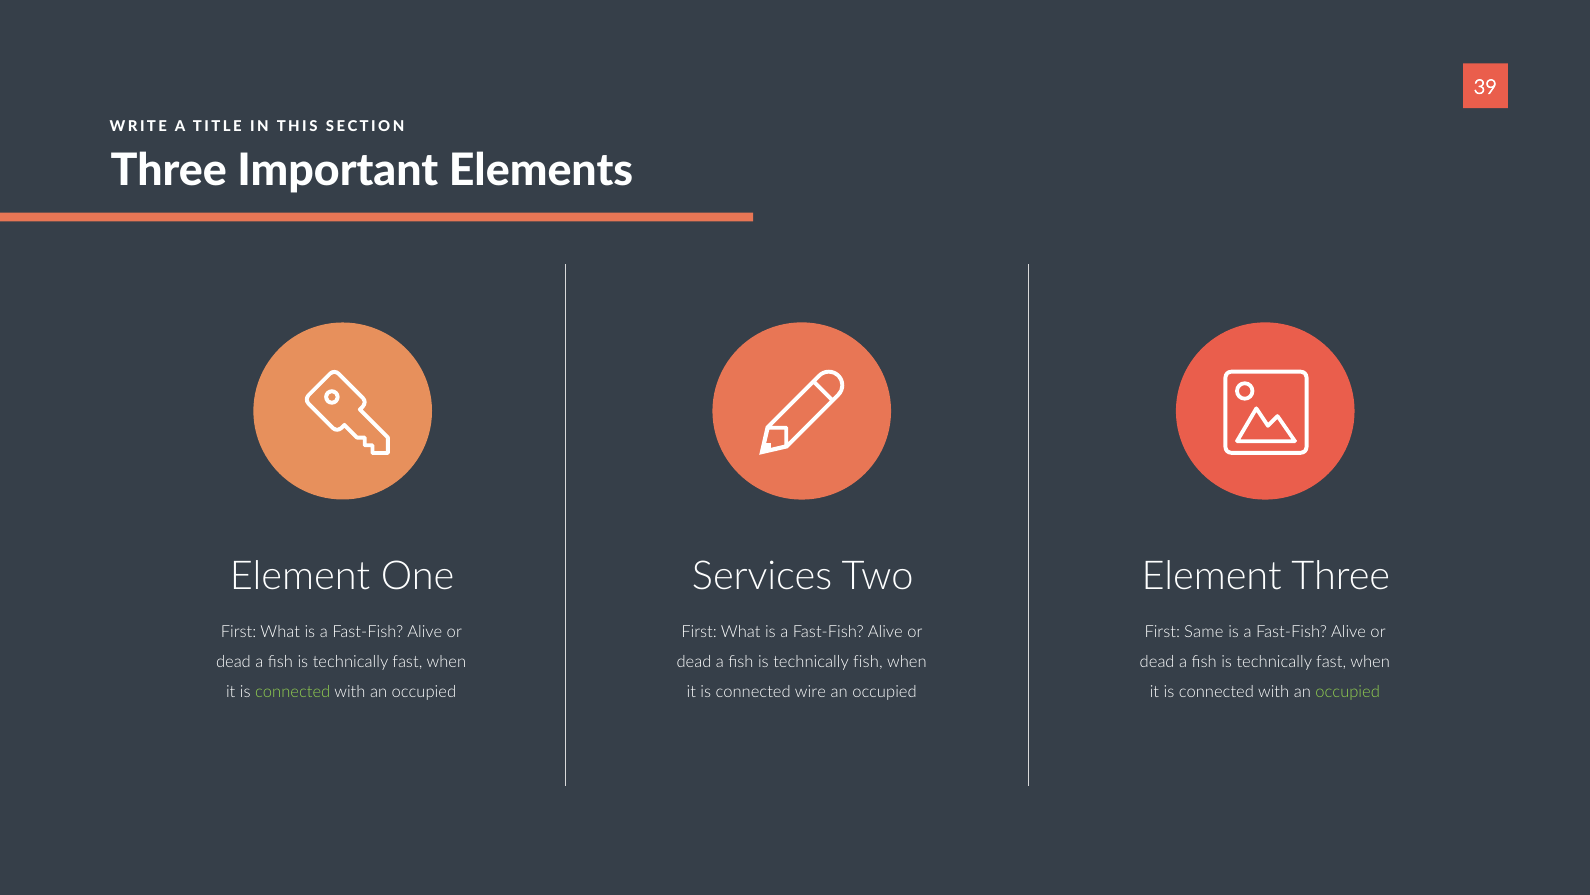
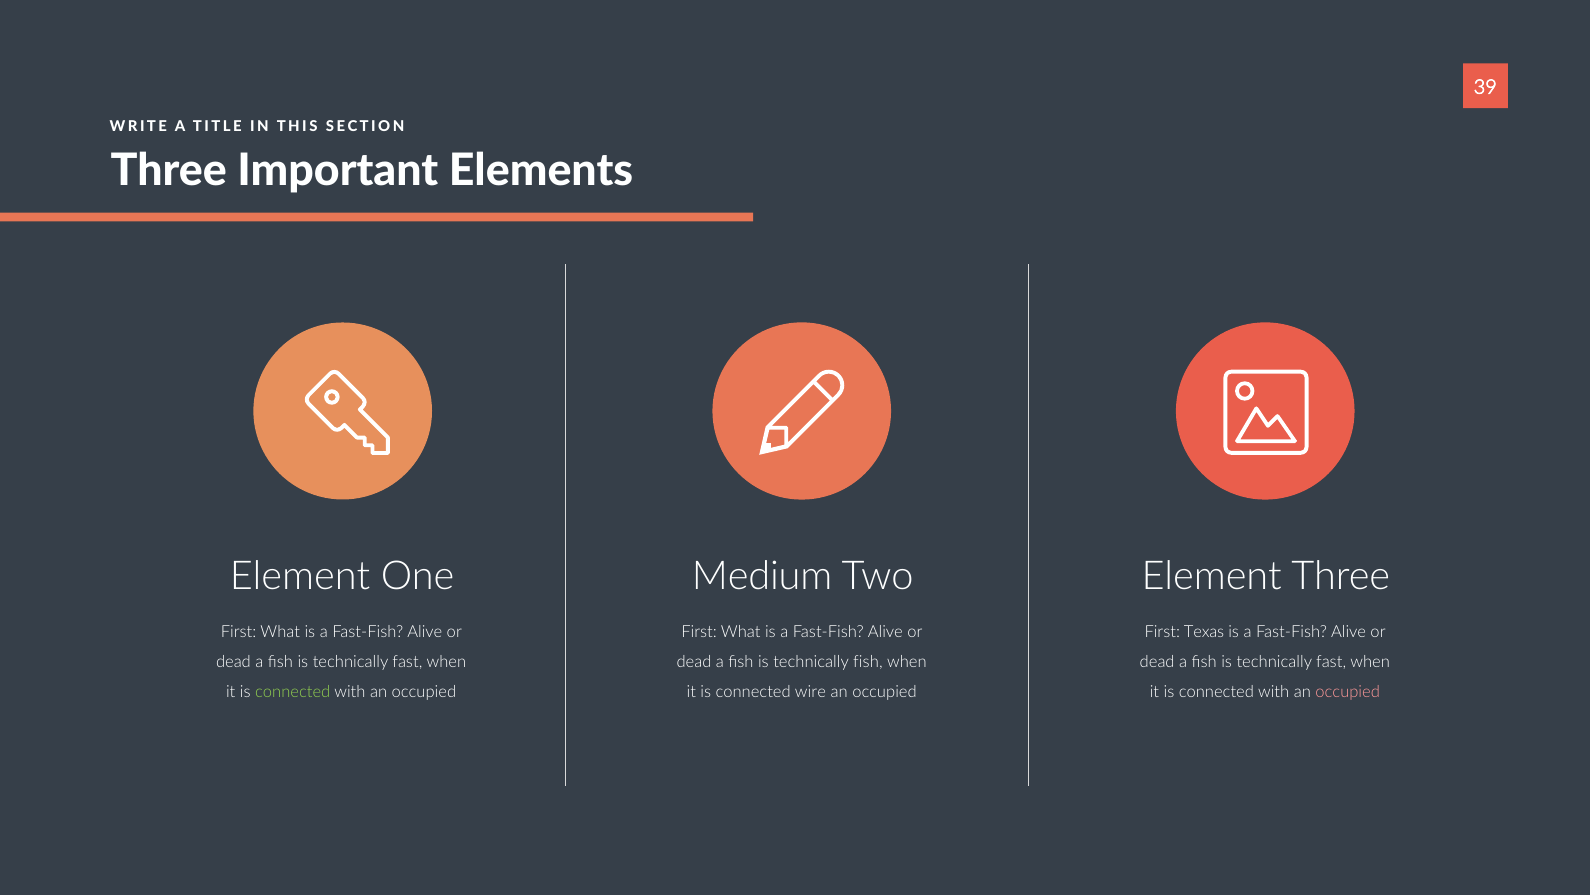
Services: Services -> Medium
Same: Same -> Texas
occupied at (1348, 691) colour: light green -> pink
